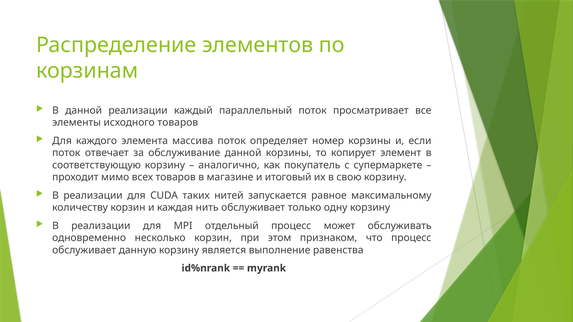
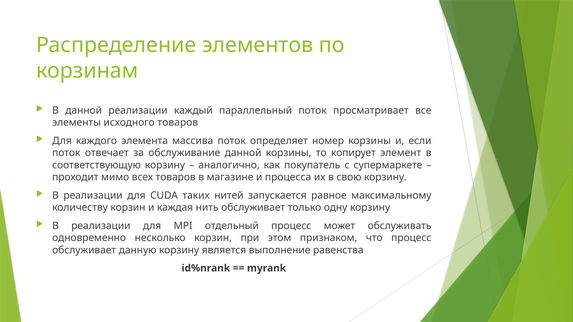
итоговый: итоговый -> процесса
